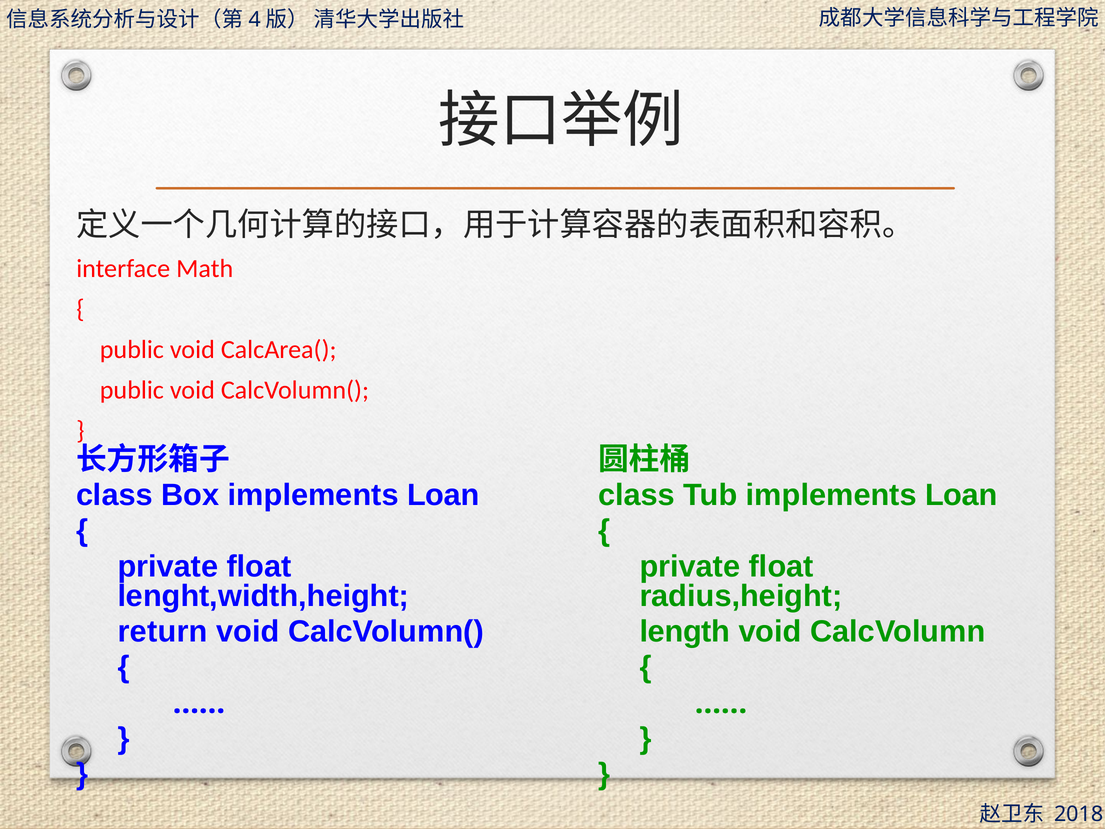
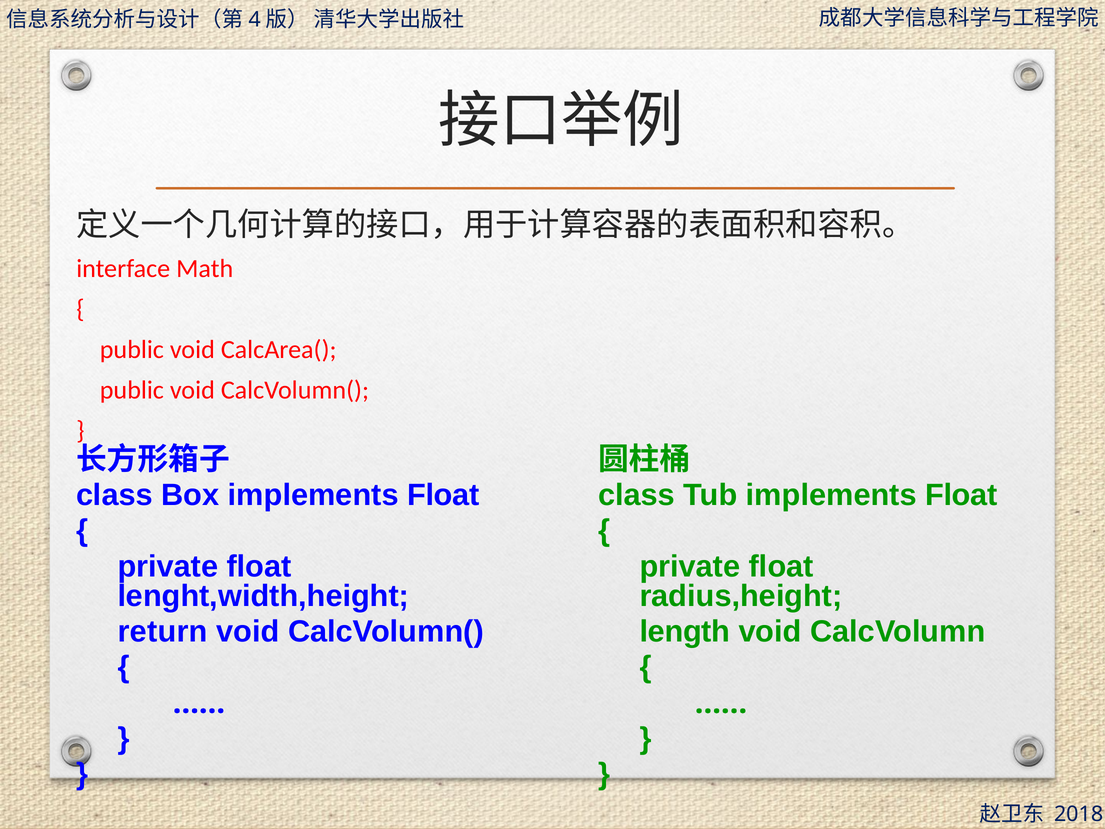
Box implements Loan: Loan -> Float
Tub implements Loan: Loan -> Float
